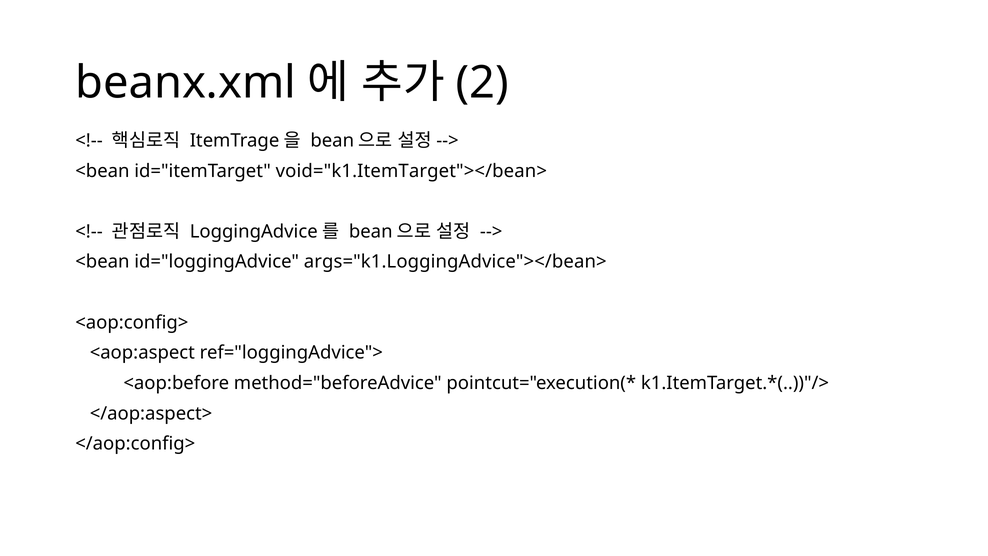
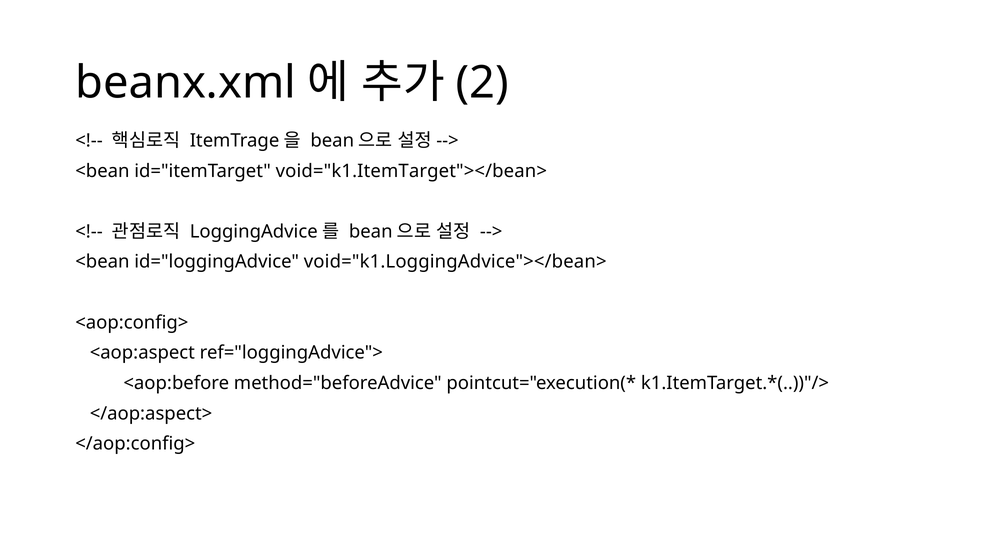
args="k1.LoggingAdvice"></bean>: args="k1.LoggingAdvice"></bean> -> void="k1.LoggingAdvice"></bean>
